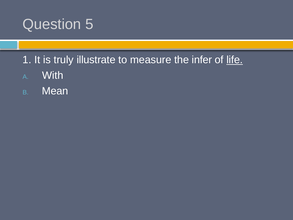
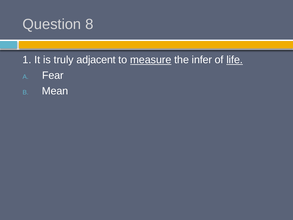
5: 5 -> 8
illustrate: illustrate -> adjacent
measure underline: none -> present
With: With -> Fear
